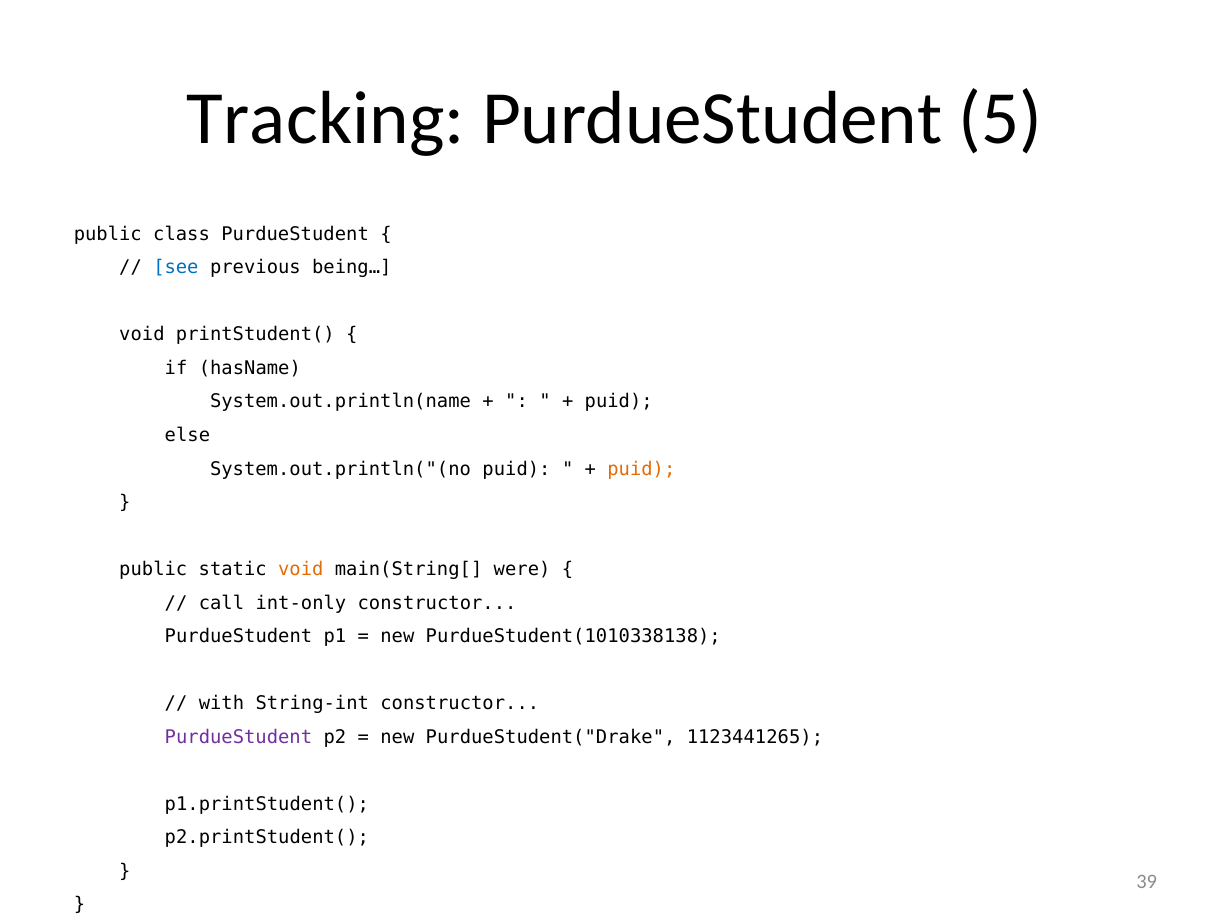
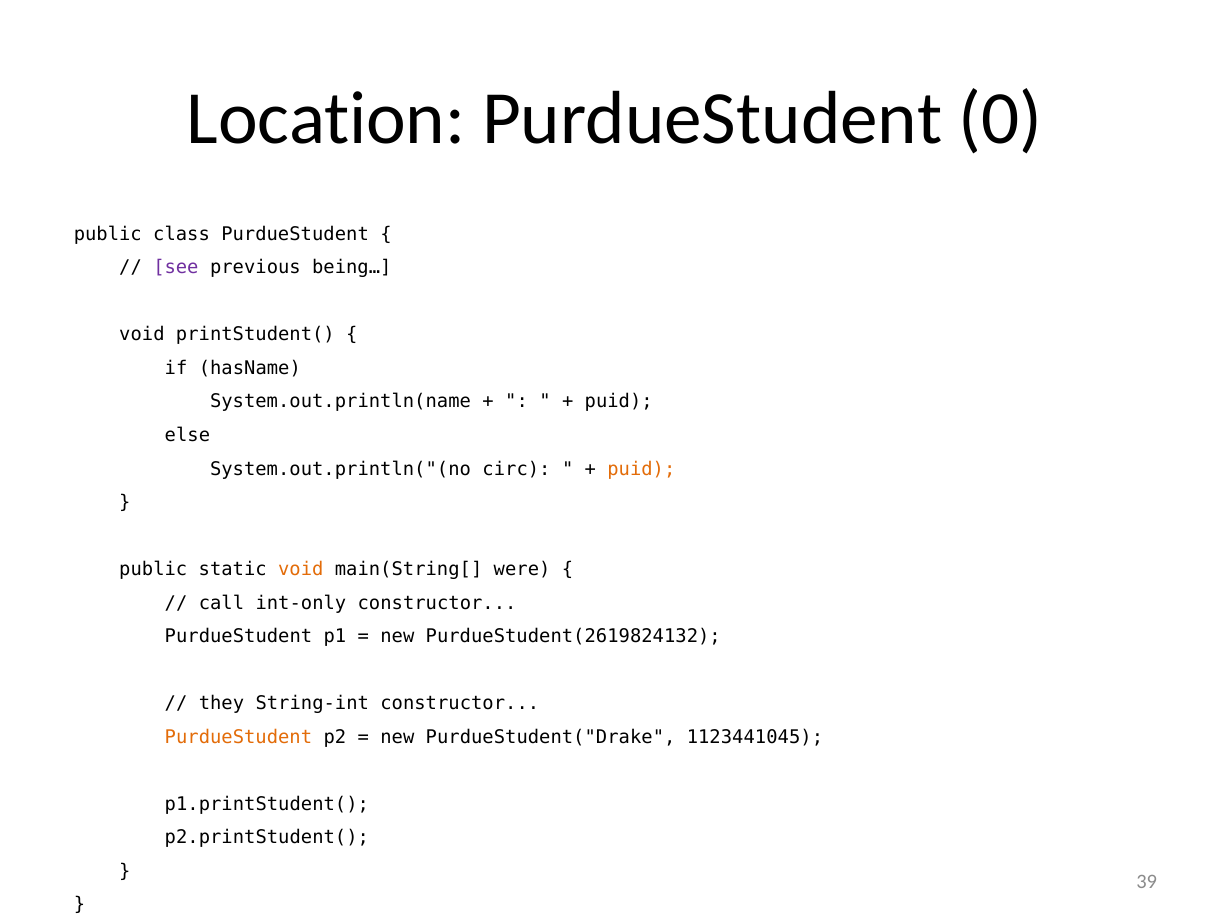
Tracking: Tracking -> Location
5: 5 -> 0
see colour: blue -> purple
System.out.println("(no puid: puid -> circ
PurdueStudent(1010338138: PurdueStudent(1010338138 -> PurdueStudent(2619824132
with: with -> they
PurdueStudent at (238, 737) colour: purple -> orange
1123441265: 1123441265 -> 1123441045
